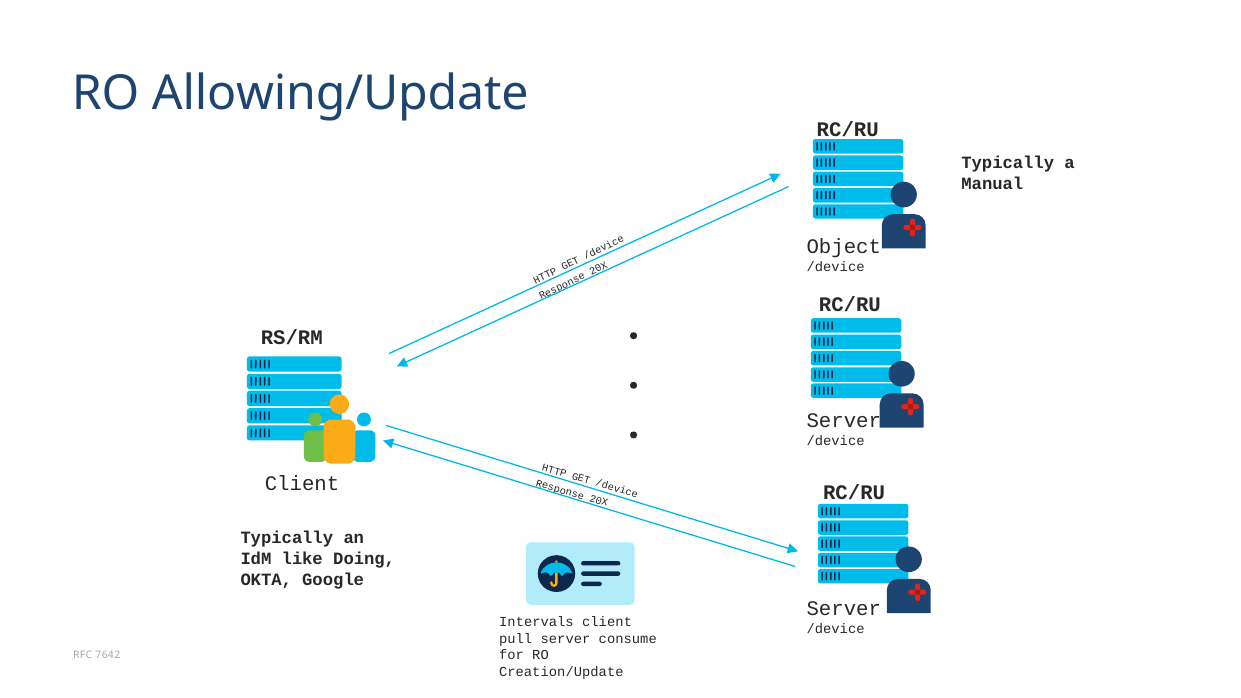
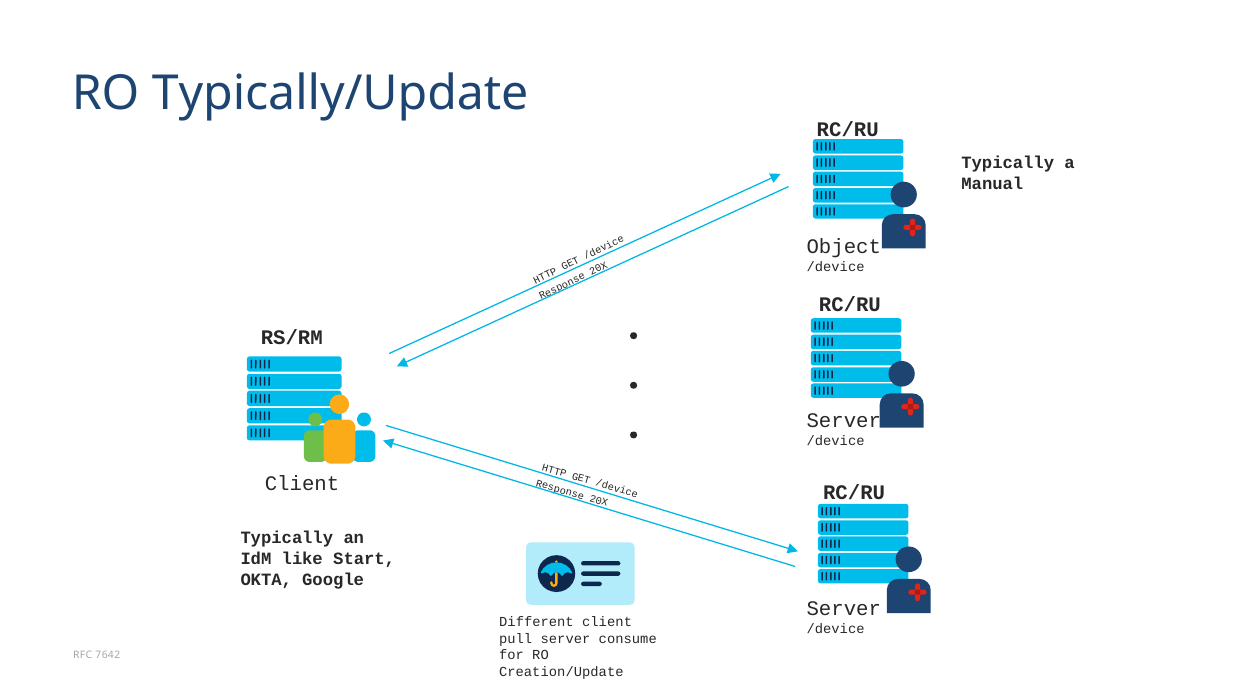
Allowing/Update: Allowing/Update -> Typically/Update
Doing: Doing -> Start
Intervals: Intervals -> Different
